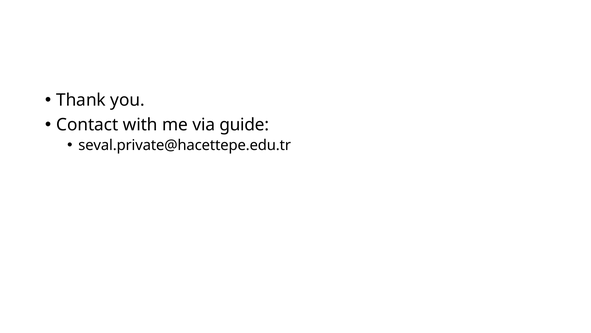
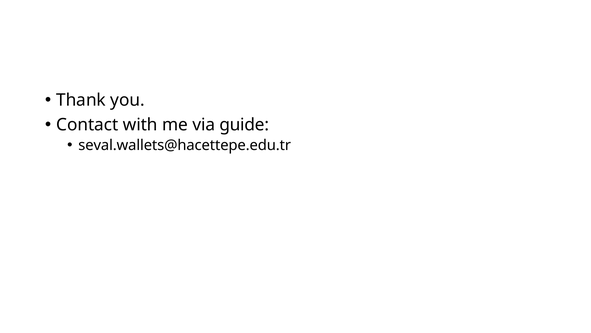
seval.private@hacettepe.edu.tr: seval.private@hacettepe.edu.tr -> seval.wallets@hacettepe.edu.tr
